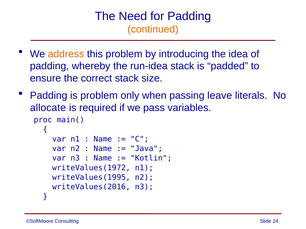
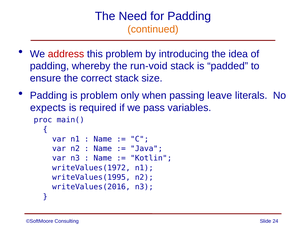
address colour: orange -> red
run-idea: run-idea -> run-void
allocate: allocate -> expects
